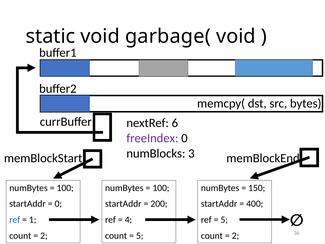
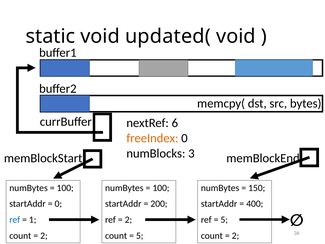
garbage(: garbage( -> updated(
freeIndex colour: purple -> orange
4 at (128, 220): 4 -> 2
